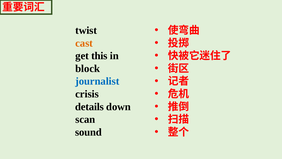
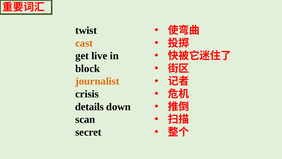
this: this -> live
journalist colour: blue -> orange
sound: sound -> secret
